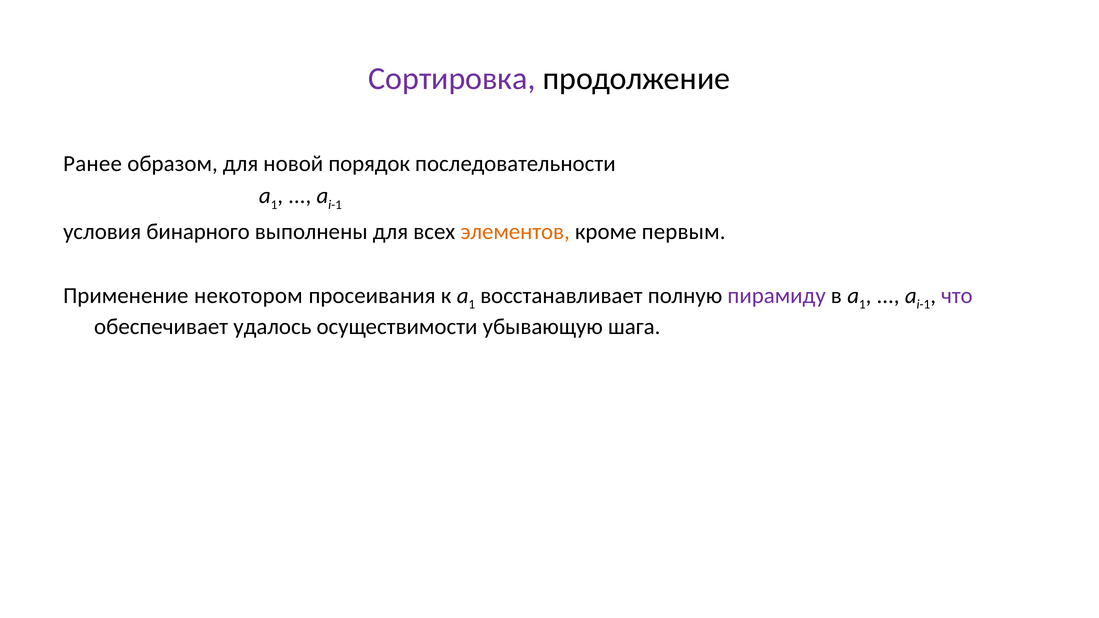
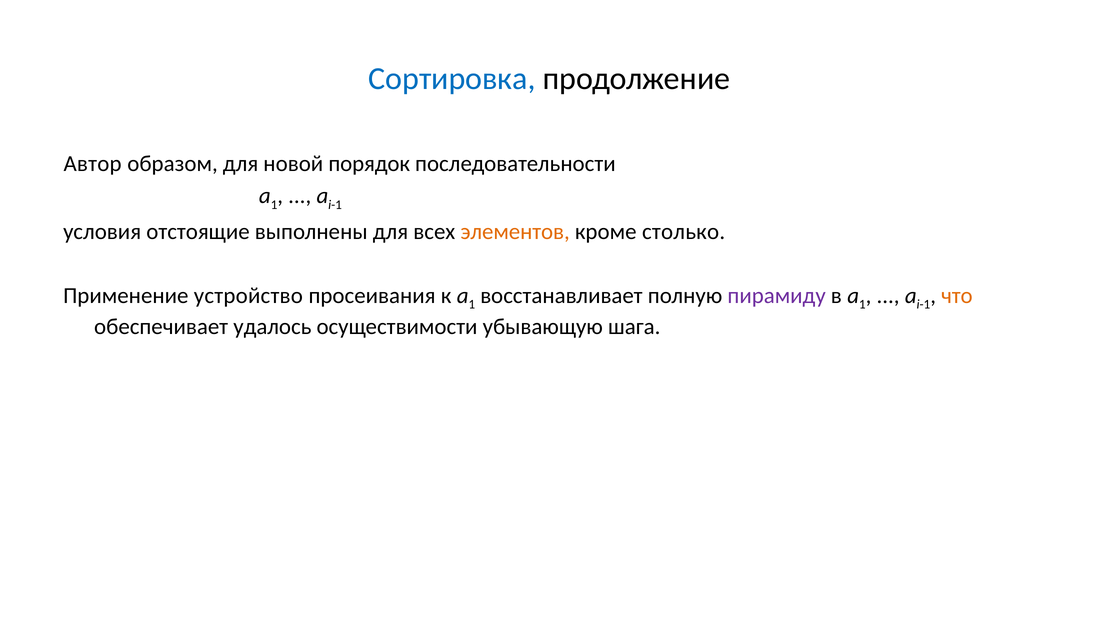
Сортировка colour: purple -> blue
Ранее: Ранее -> Автор
бинарного: бинарного -> отстоящие
первым: первым -> столько
некотором: некотором -> устройство
что colour: purple -> orange
